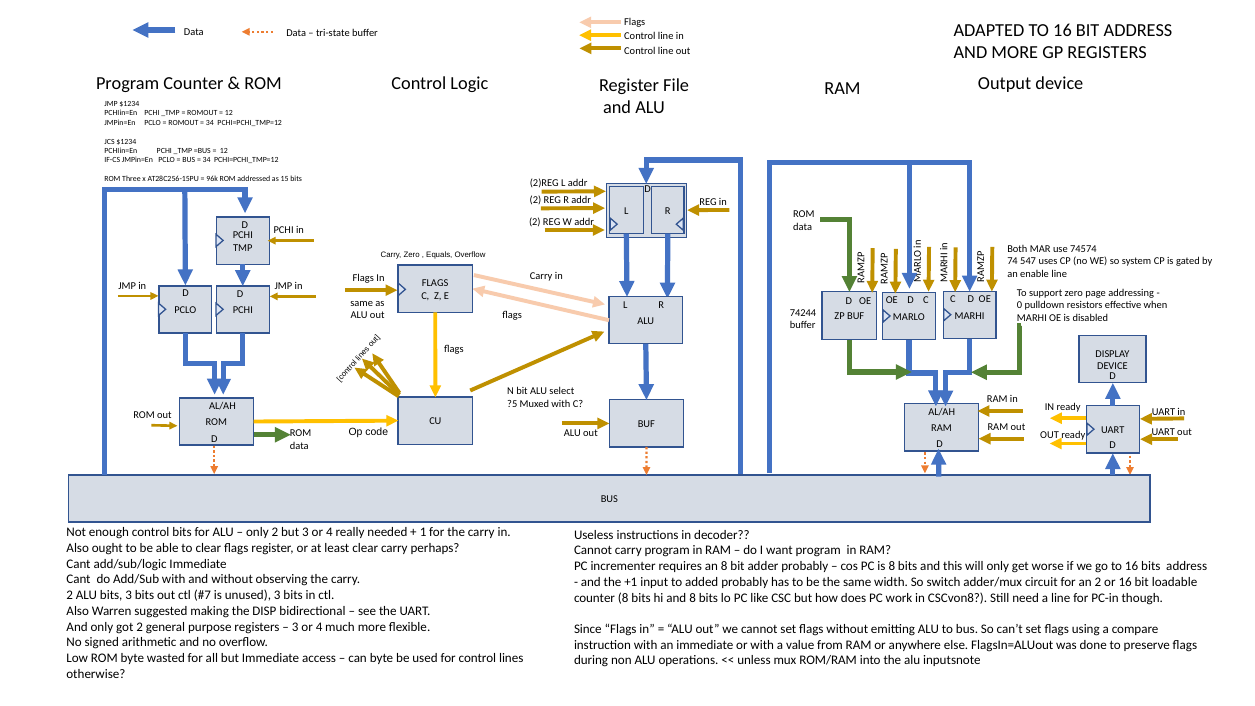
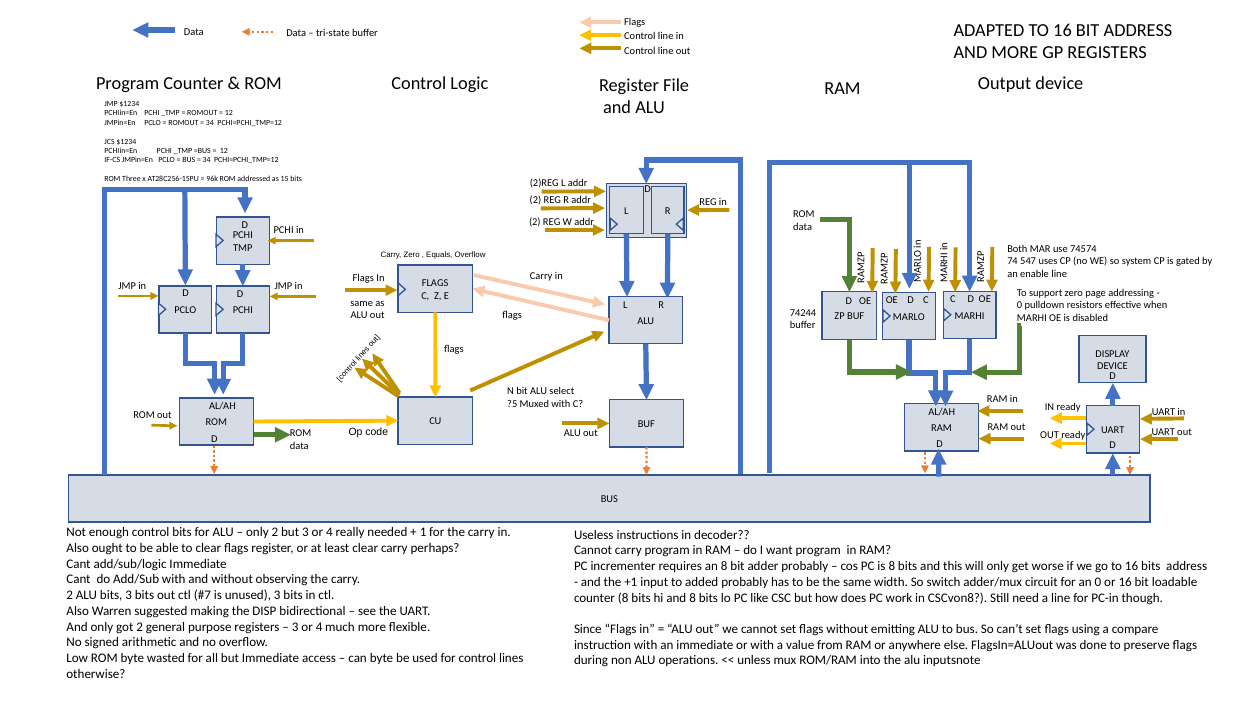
an 2: 2 -> 0
